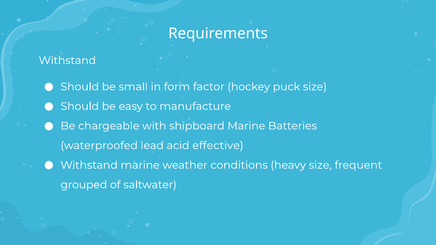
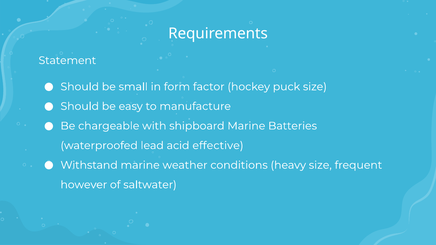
Withstand at (67, 60): Withstand -> Statement
grouped: grouped -> however
